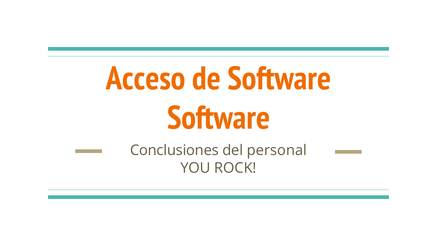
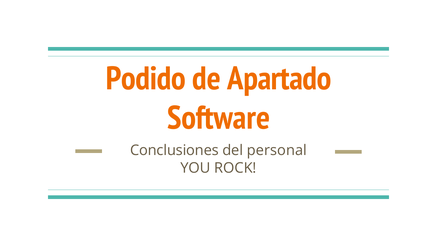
Acceso: Acceso -> Podido
de Software: Software -> Apartado
